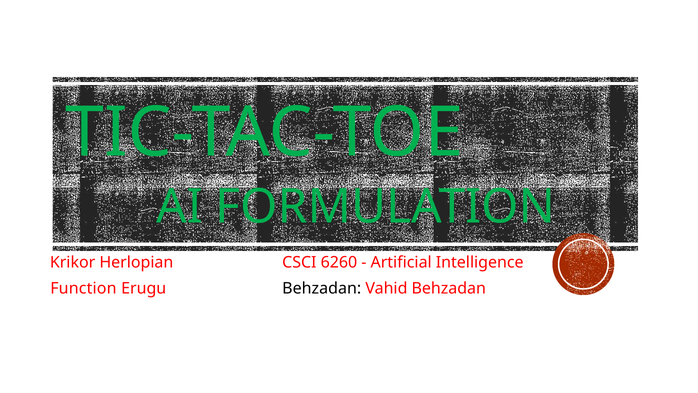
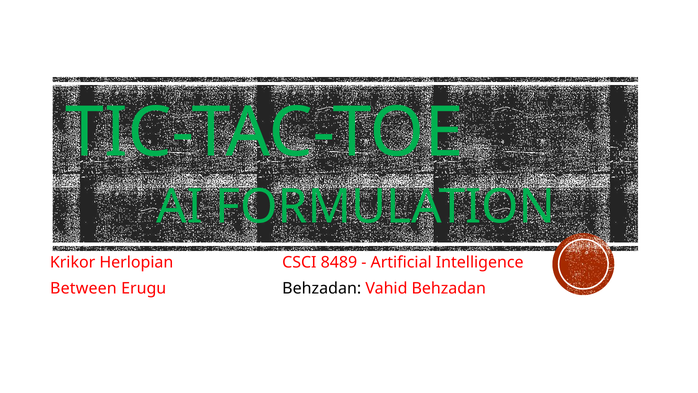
6260: 6260 -> 8489
Function: Function -> Between
